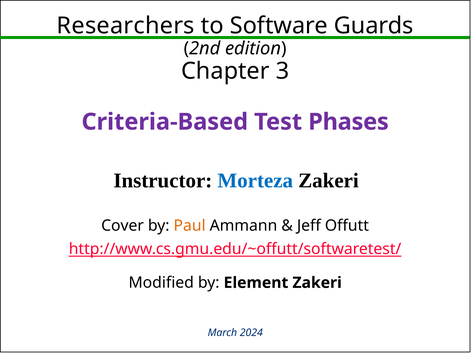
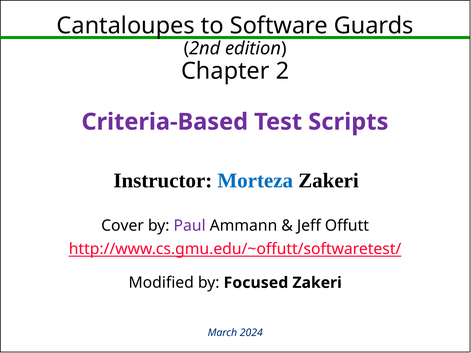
Researchers: Researchers -> Cantaloupes
3: 3 -> 2
Phases: Phases -> Scripts
Paul colour: orange -> purple
Element: Element -> Focused
